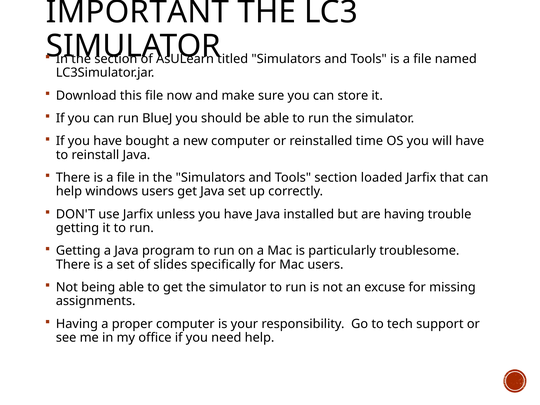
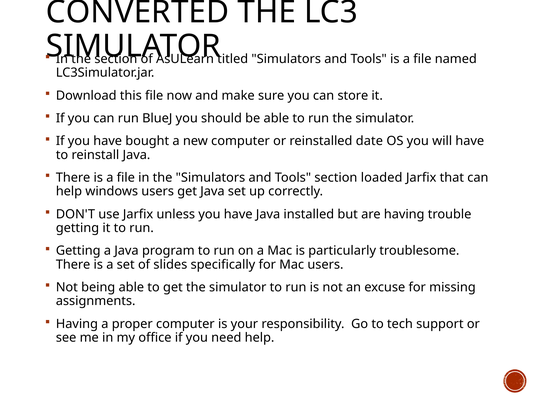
IMPORTANT: IMPORTANT -> CONVERTED
time: time -> date
